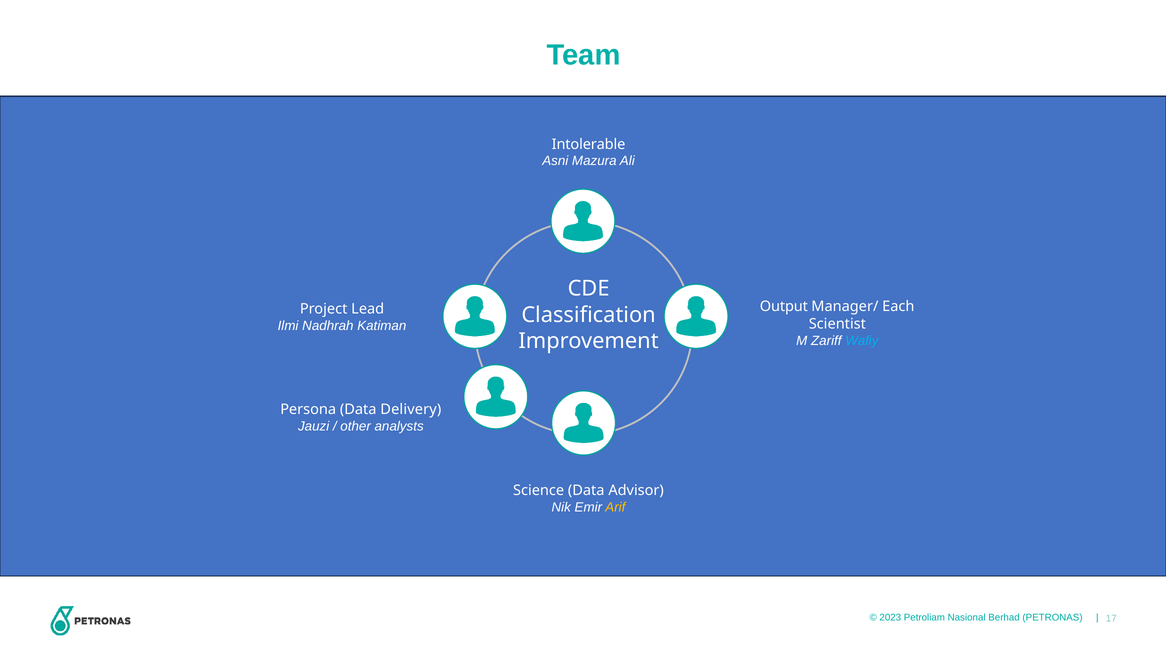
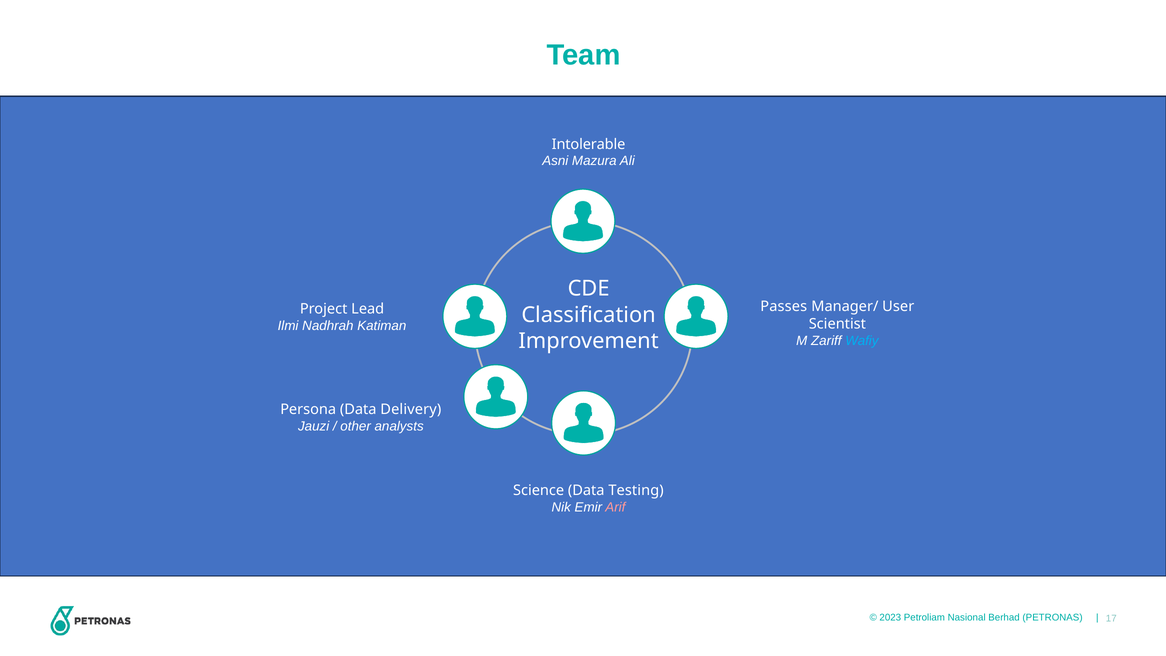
Output: Output -> Passes
Each: Each -> User
Advisor: Advisor -> Testing
Arif colour: yellow -> pink
